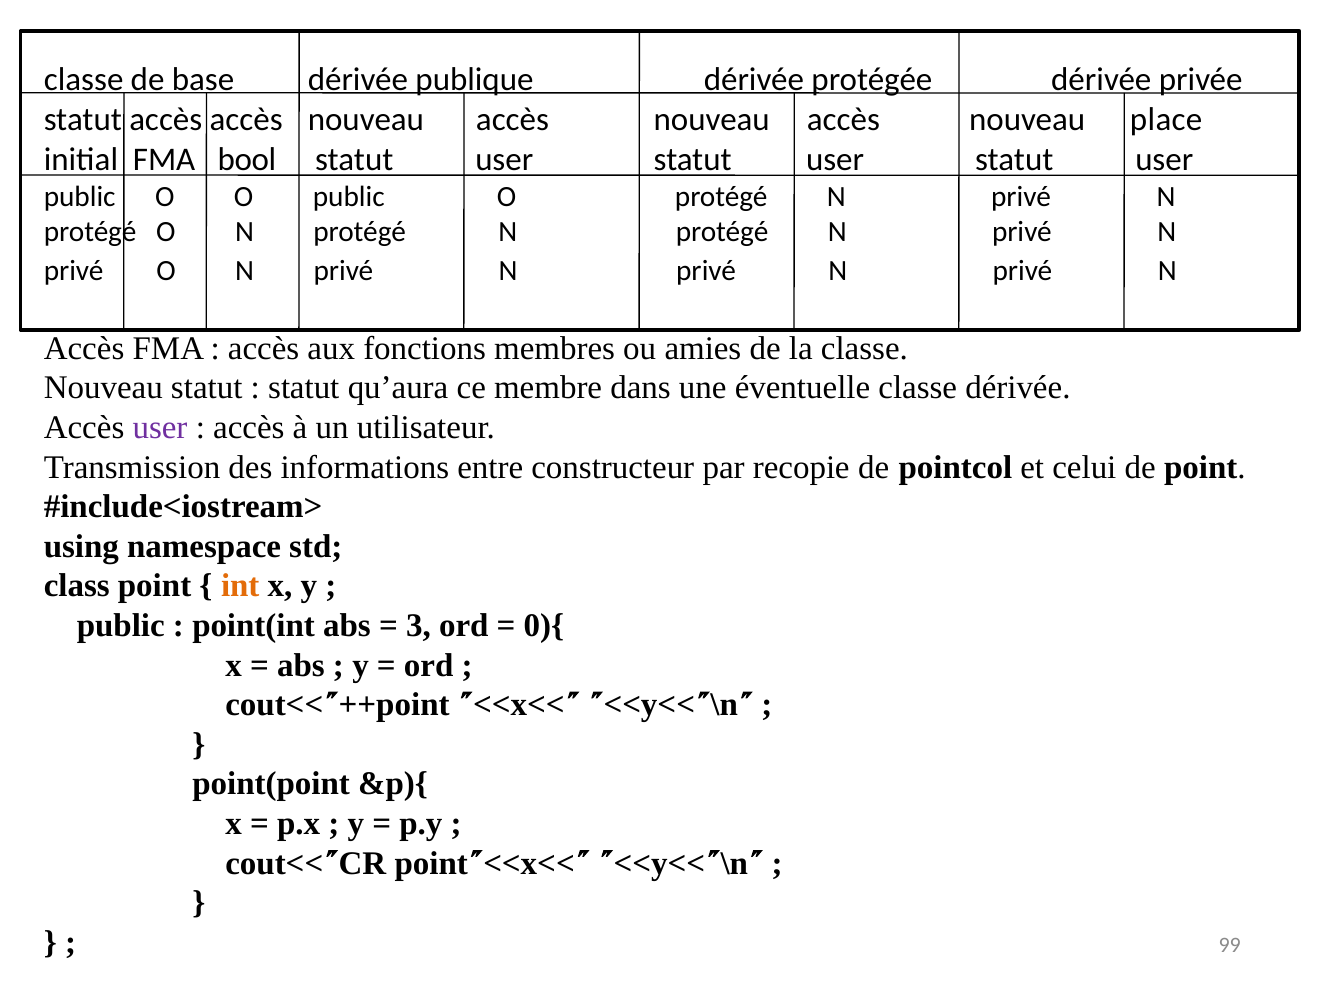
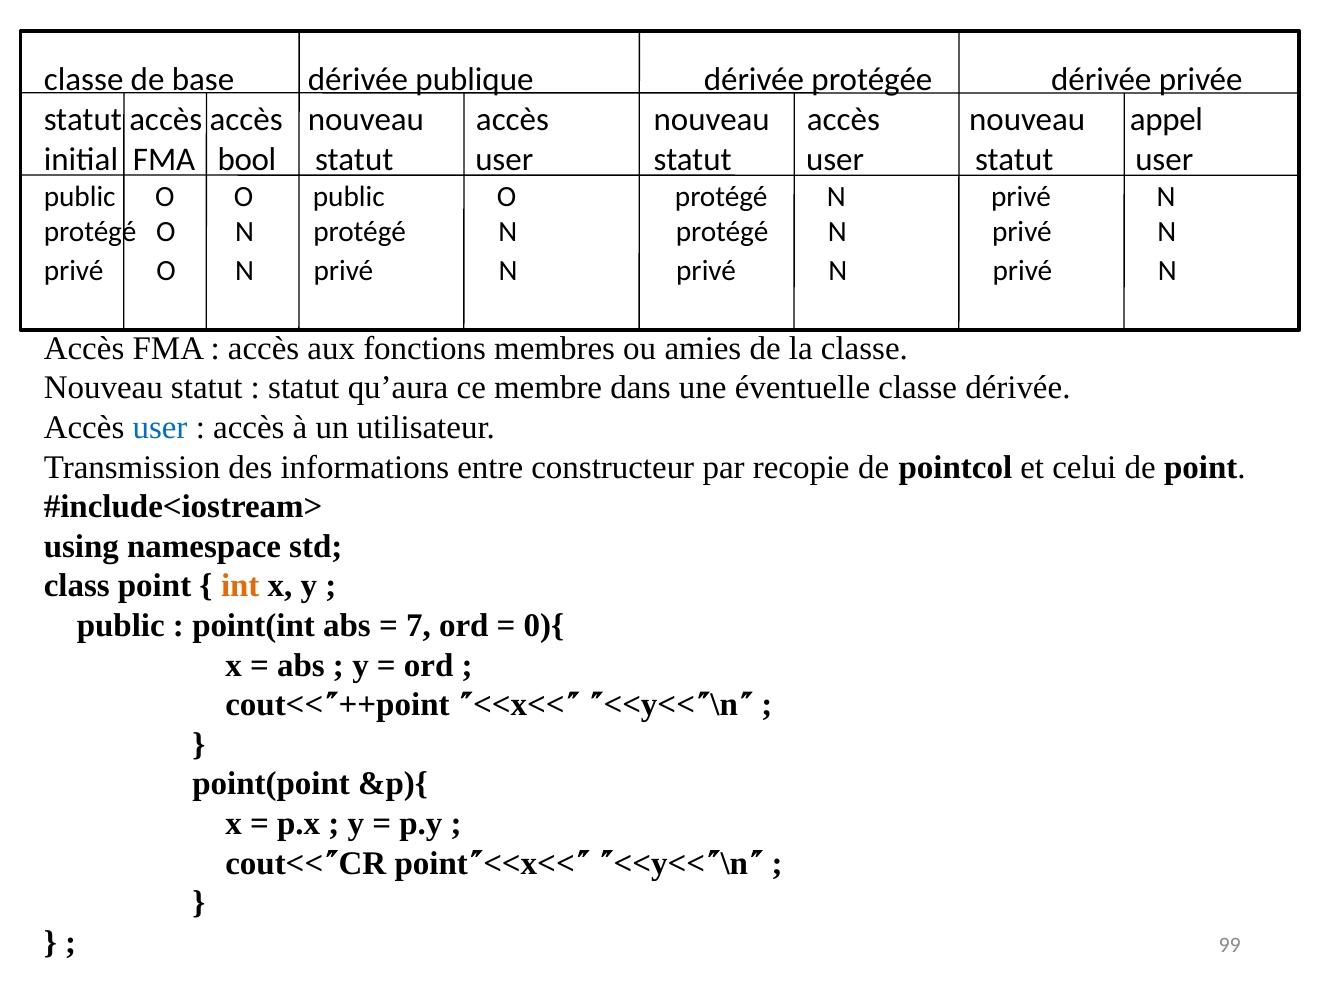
place: place -> appel
user at (160, 428) colour: purple -> blue
3: 3 -> 7
